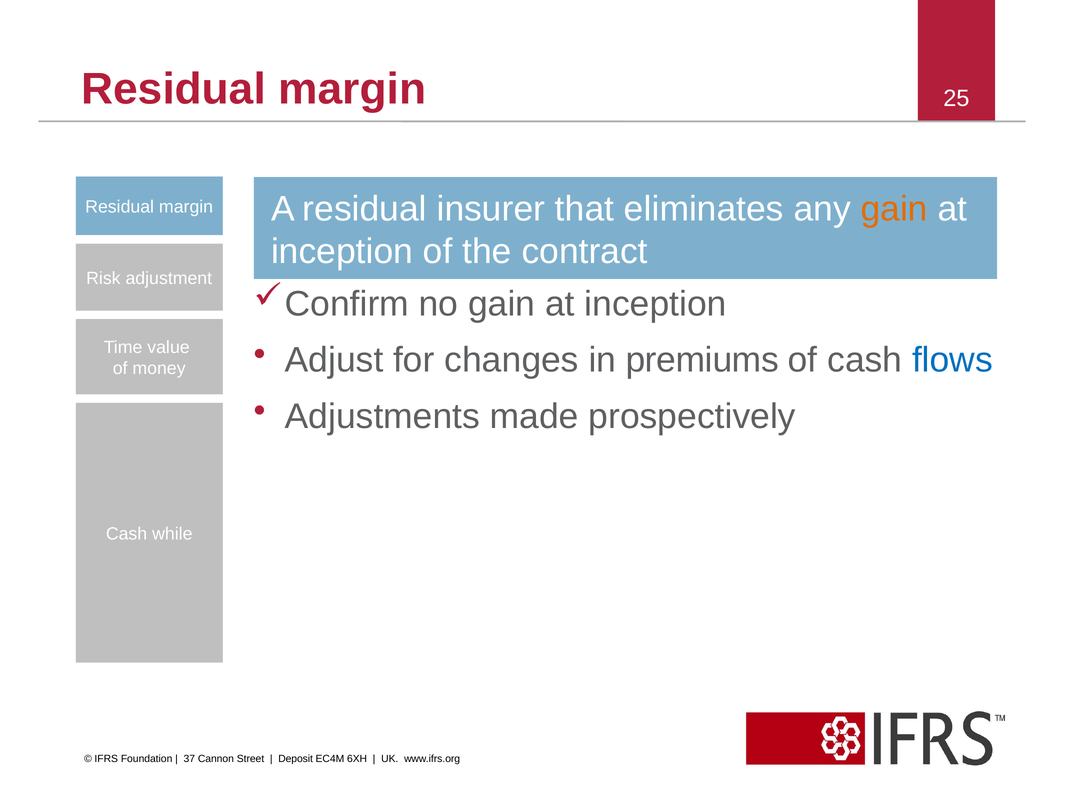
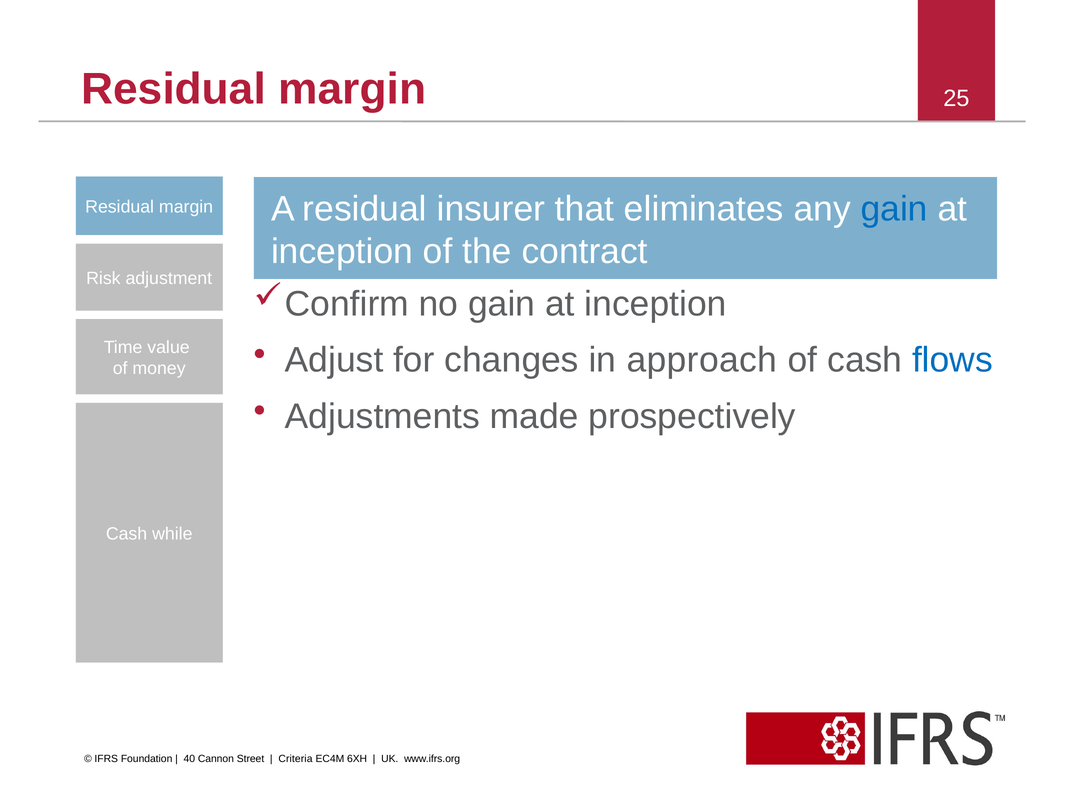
gain at (894, 209) colour: orange -> blue
premiums: premiums -> approach
37: 37 -> 40
Deposit: Deposit -> Criteria
